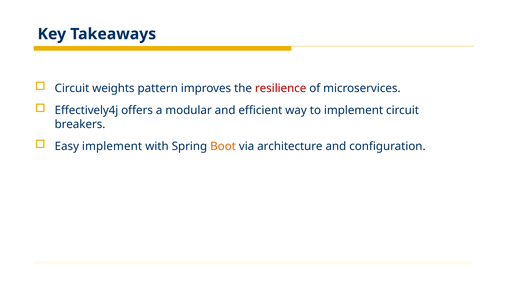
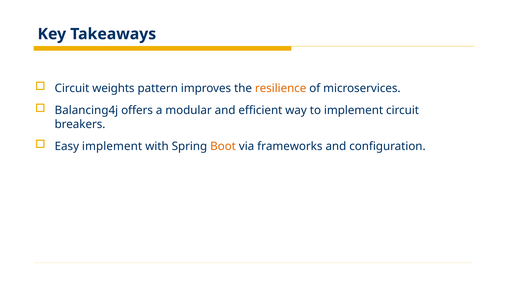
resilience colour: red -> orange
Effectively4j: Effectively4j -> Balancing4j
architecture: architecture -> frameworks
